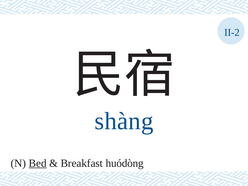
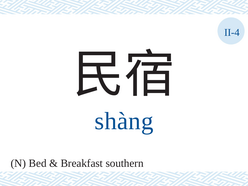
II-2: II-2 -> II-4
Bed underline: present -> none
huódòng: huódòng -> southern
